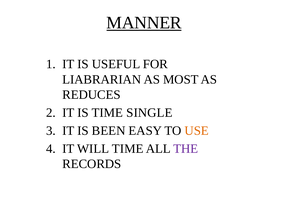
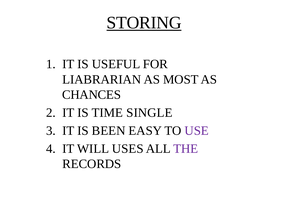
MANNER: MANNER -> STORING
REDUCES: REDUCES -> CHANCES
USE colour: orange -> purple
WILL TIME: TIME -> USES
